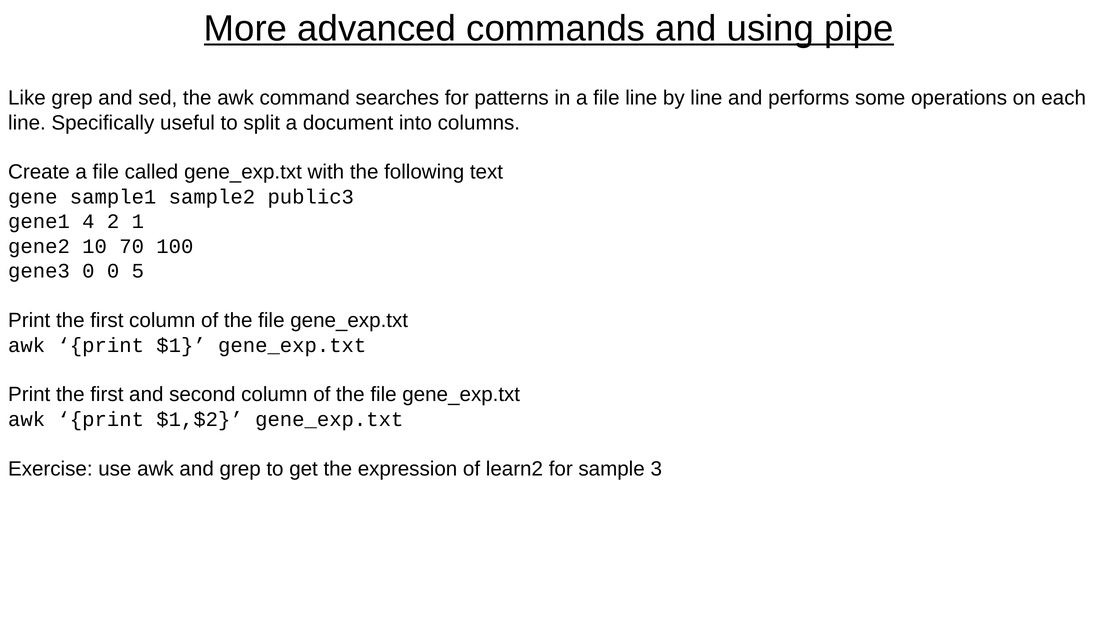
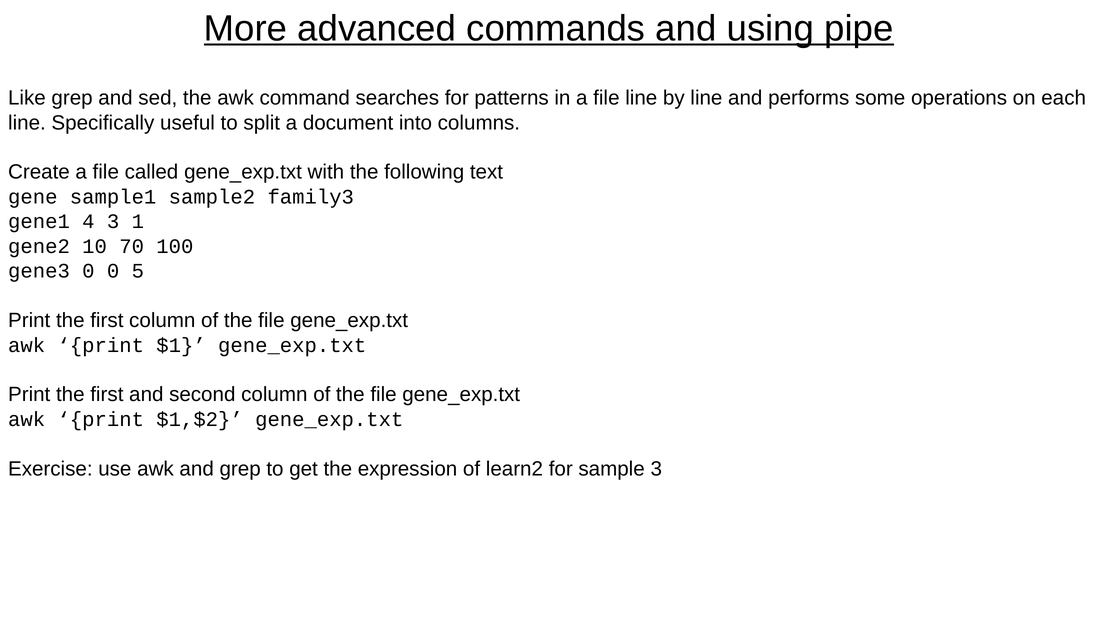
public3: public3 -> family3
4 2: 2 -> 3
